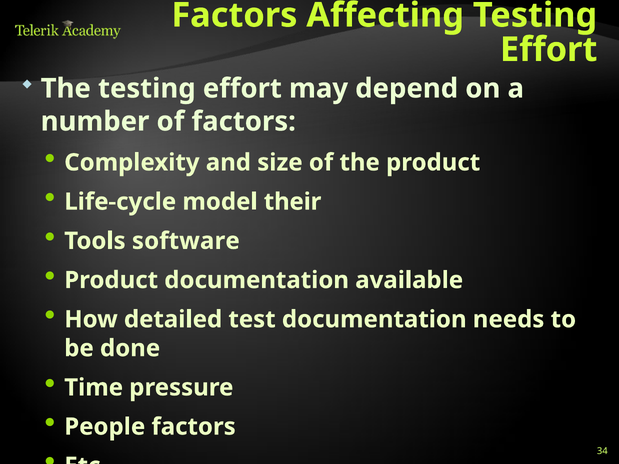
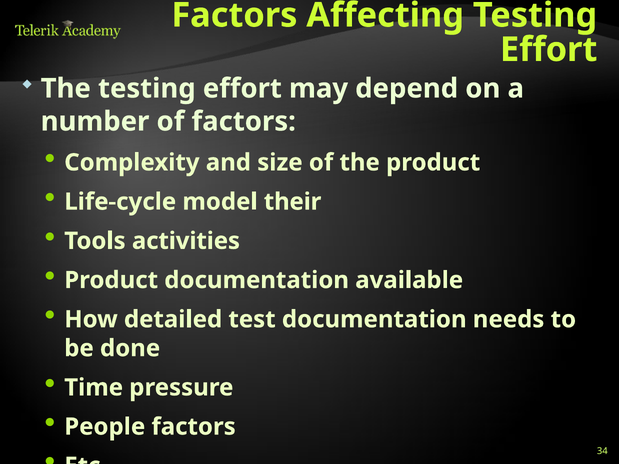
software: software -> activities
